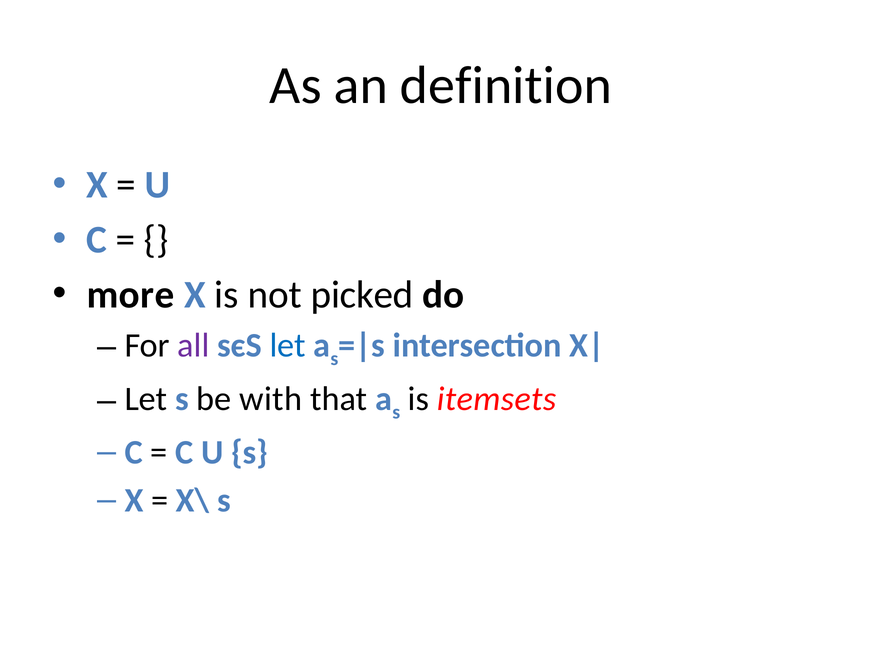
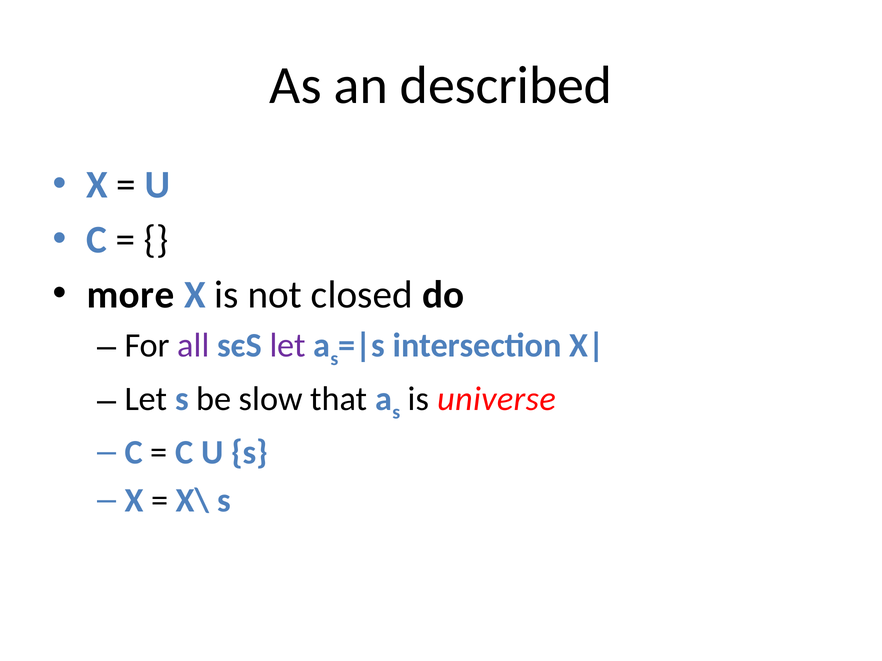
definition: definition -> described
picked: picked -> closed
let at (288, 345) colour: blue -> purple
with: with -> slow
itemsets: itemsets -> universe
